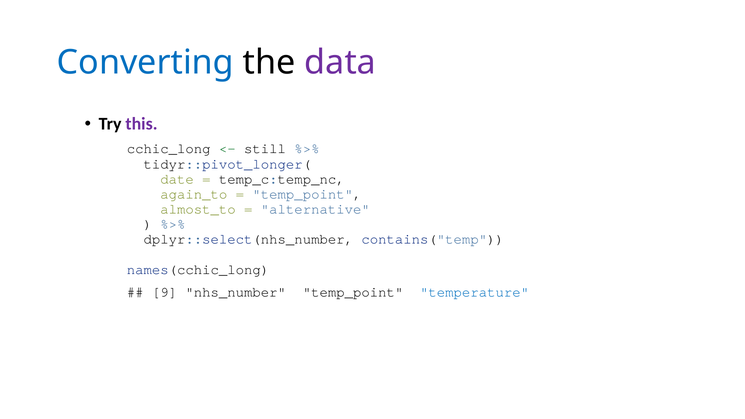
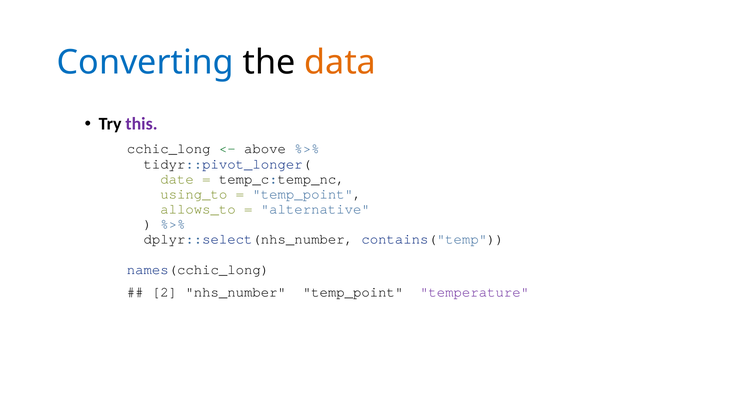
data colour: purple -> orange
still: still -> above
again_to: again_to -> using_to
almost_to: almost_to -> allows_to
9: 9 -> 2
temperature colour: blue -> purple
